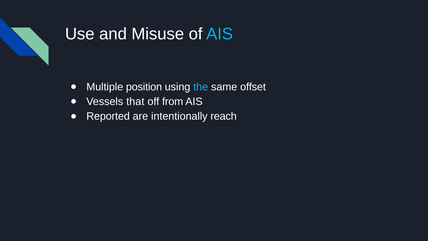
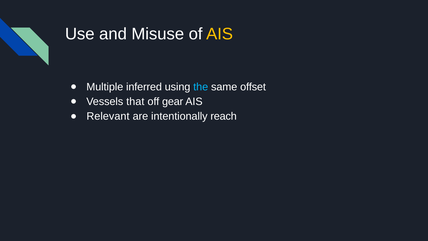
AIS at (220, 34) colour: light blue -> yellow
position: position -> inferred
from: from -> gear
Reported: Reported -> Relevant
